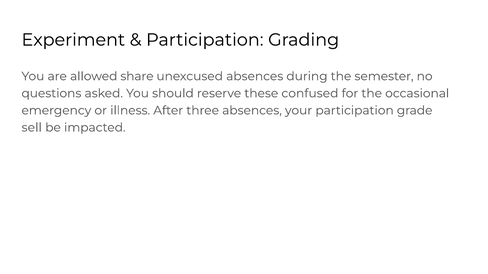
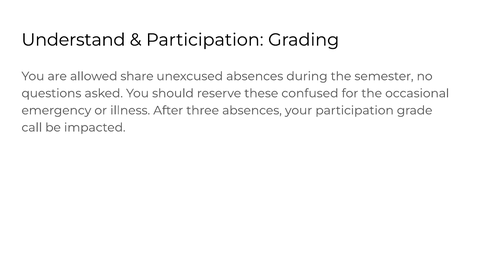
Experiment: Experiment -> Understand
sell: sell -> call
